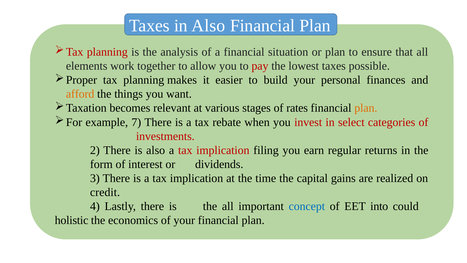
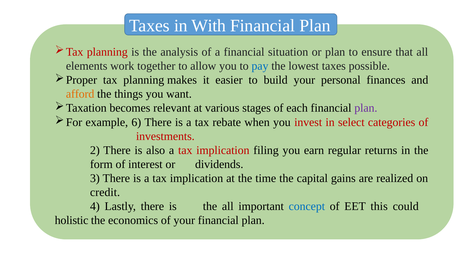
in Also: Also -> With
pay colour: red -> blue
rates: rates -> each
plan at (366, 108) colour: orange -> purple
7: 7 -> 6
into: into -> this
